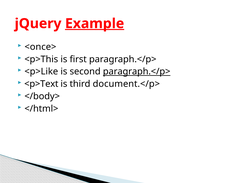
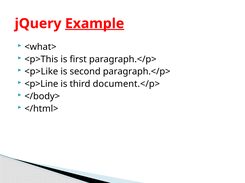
<once>: <once> -> <what>
paragraph.</p> at (137, 72) underline: present -> none
<p>Text: <p>Text -> <p>Line
